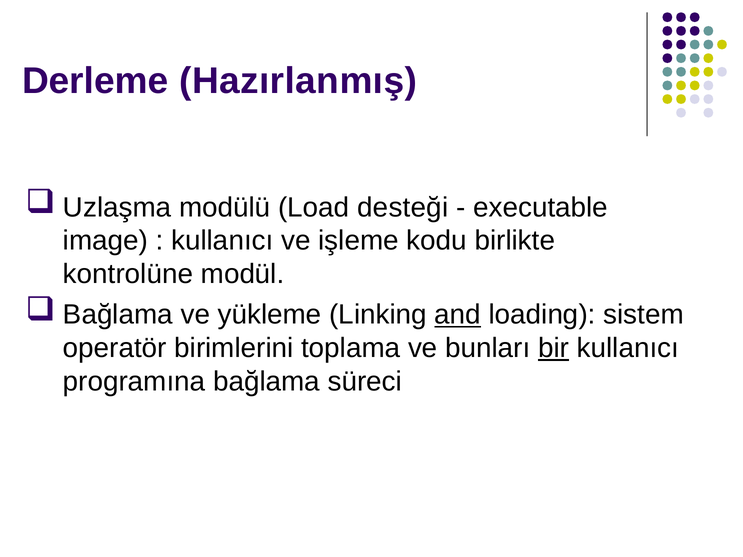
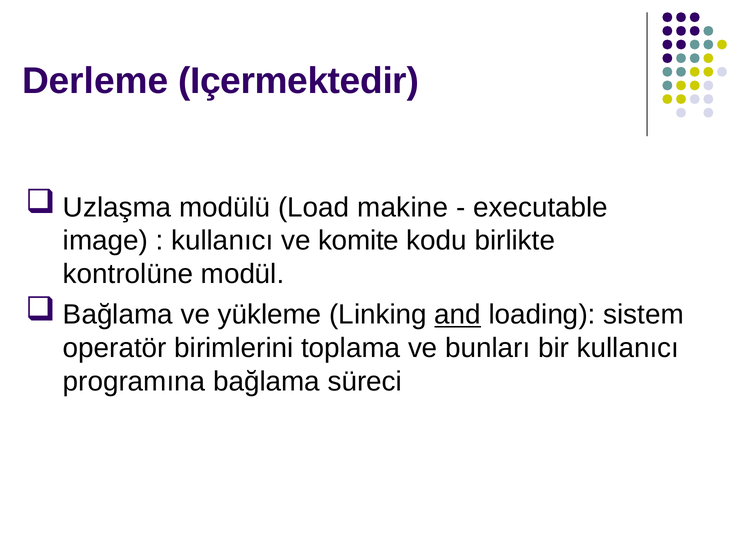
Hazırlanmış: Hazırlanmış -> Içermektedir
desteği: desteği -> makine
işleme: işleme -> komite
bir underline: present -> none
